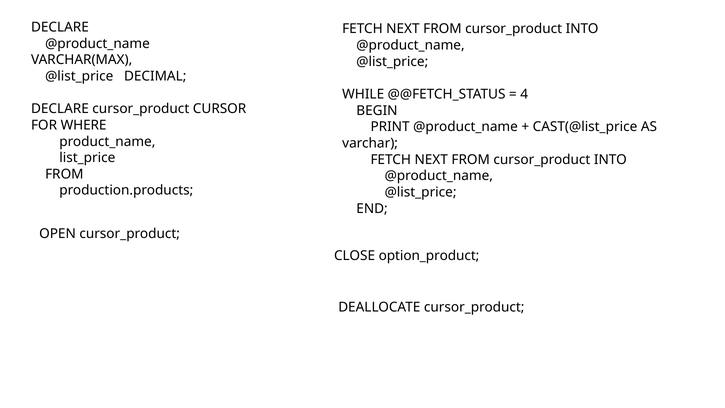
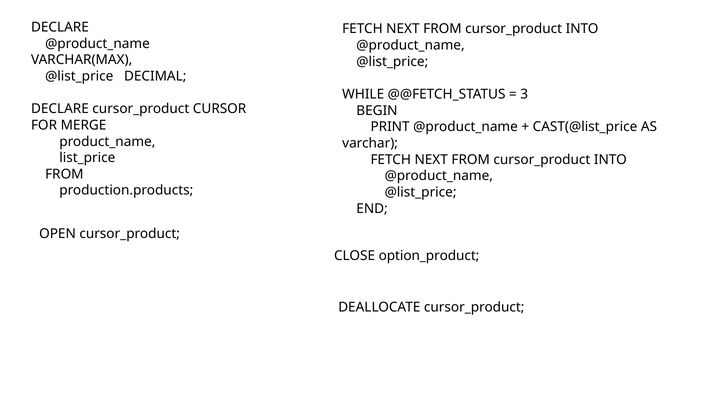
4: 4 -> 3
WHERE: WHERE -> MERGE
